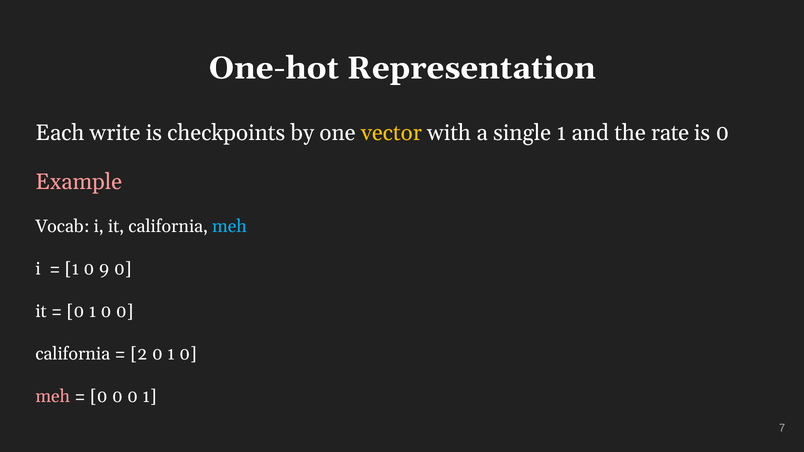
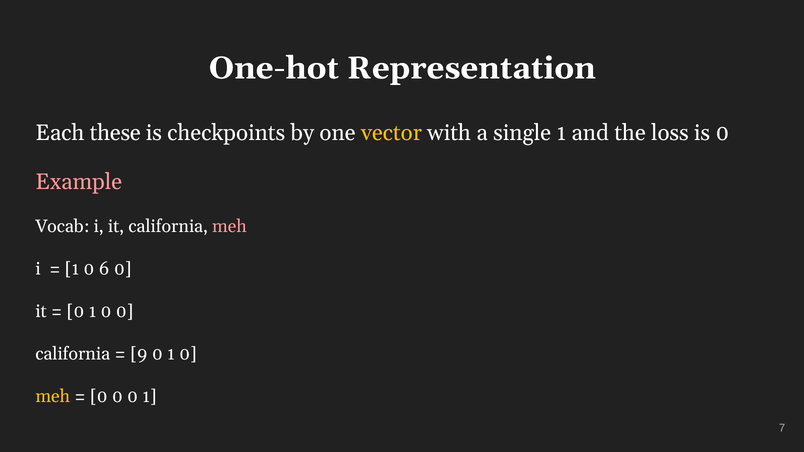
write: write -> these
rate: rate -> loss
meh at (229, 227) colour: light blue -> pink
9: 9 -> 6
2: 2 -> 9
meh at (53, 397) colour: pink -> yellow
